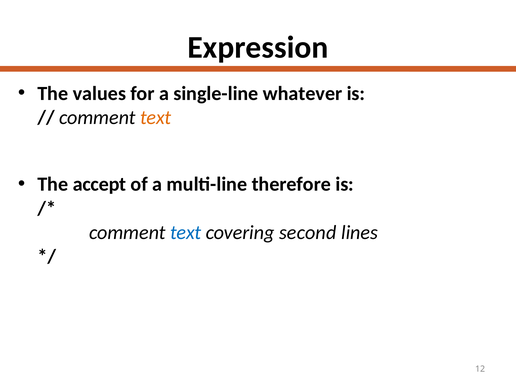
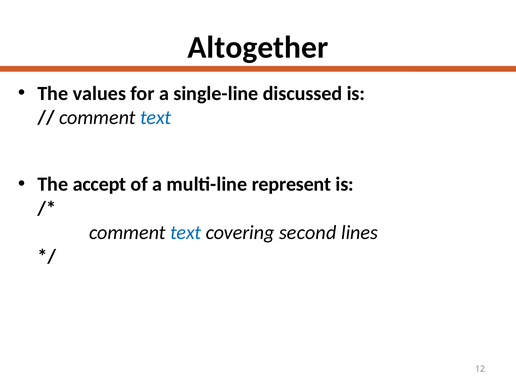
Expression: Expression -> Altogether
whatever: whatever -> discussed
text at (156, 118) colour: orange -> blue
therefore: therefore -> represent
